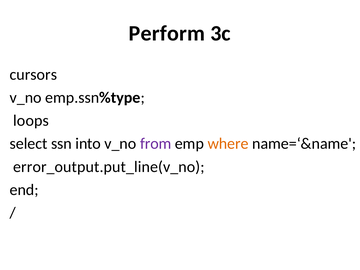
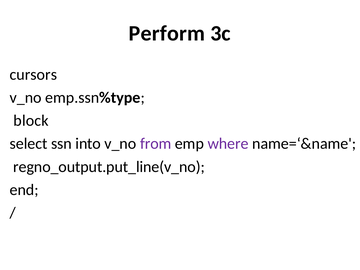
loops: loops -> block
where colour: orange -> purple
error_output.put_line(v_no: error_output.put_line(v_no -> regno_output.put_line(v_no
